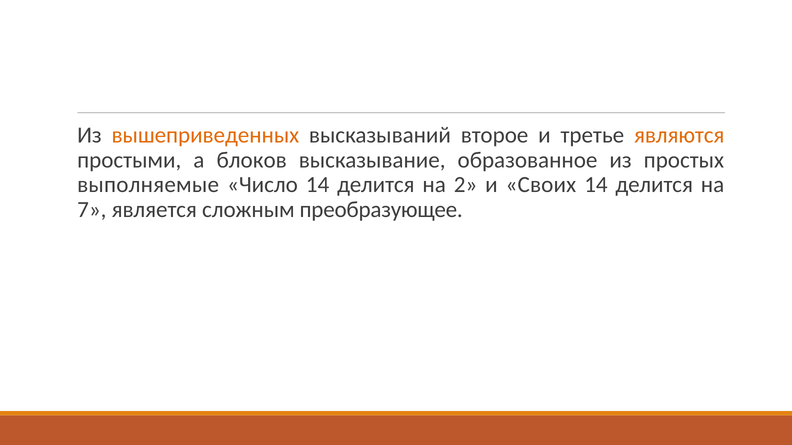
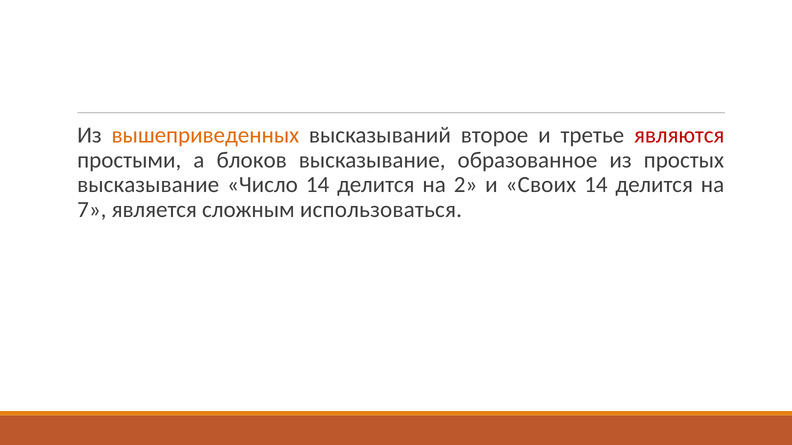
являются colour: orange -> red
выполняемые at (148, 185): выполняемые -> высказывание
преобразующее: преобразующее -> использоваться
